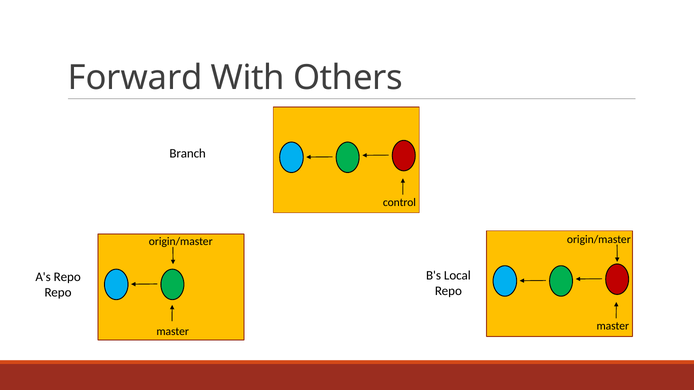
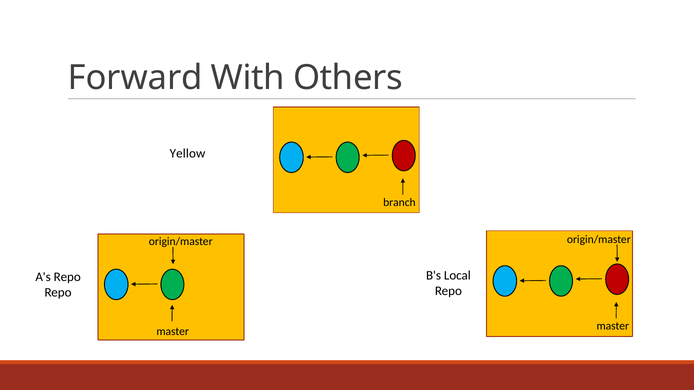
Branch: Branch -> Yellow
control: control -> branch
